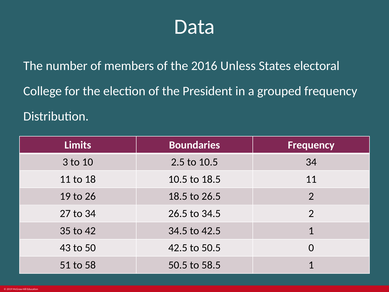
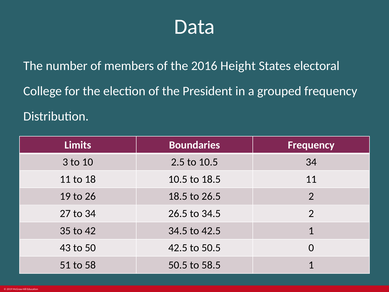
Unless: Unless -> Height
